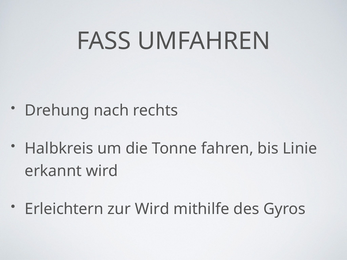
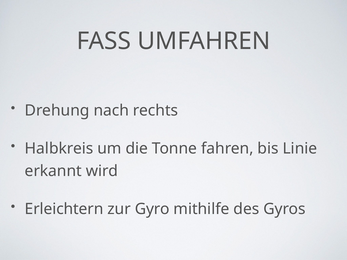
zur Wird: Wird -> Gyro
